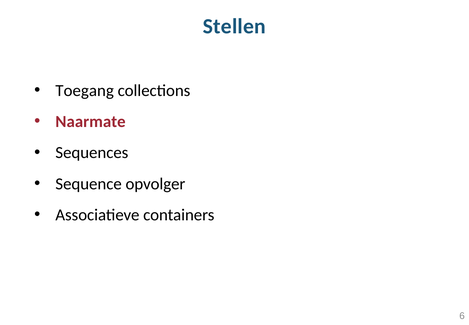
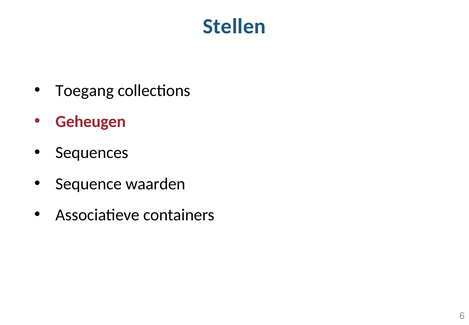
Naarmate: Naarmate -> Geheugen
opvolger: opvolger -> waarden
